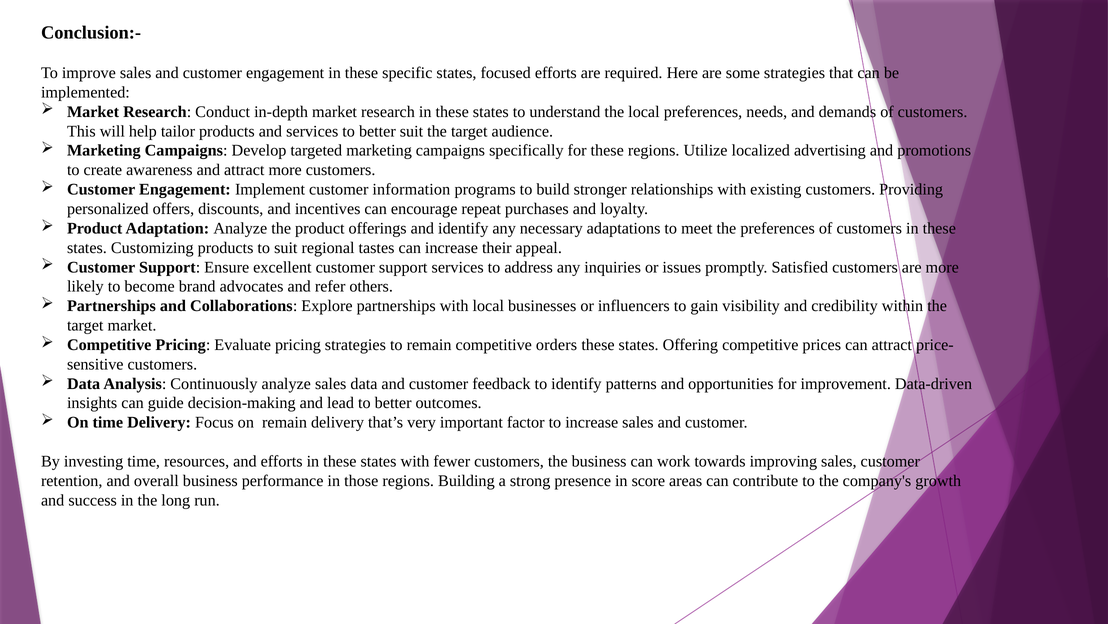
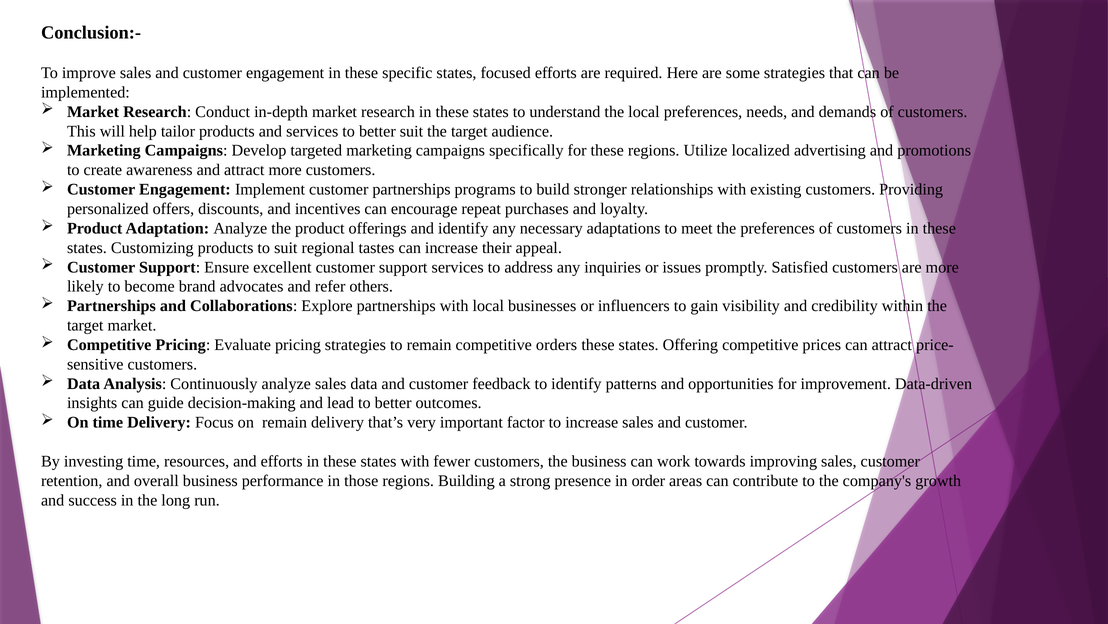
customer information: information -> partnerships
score: score -> order
